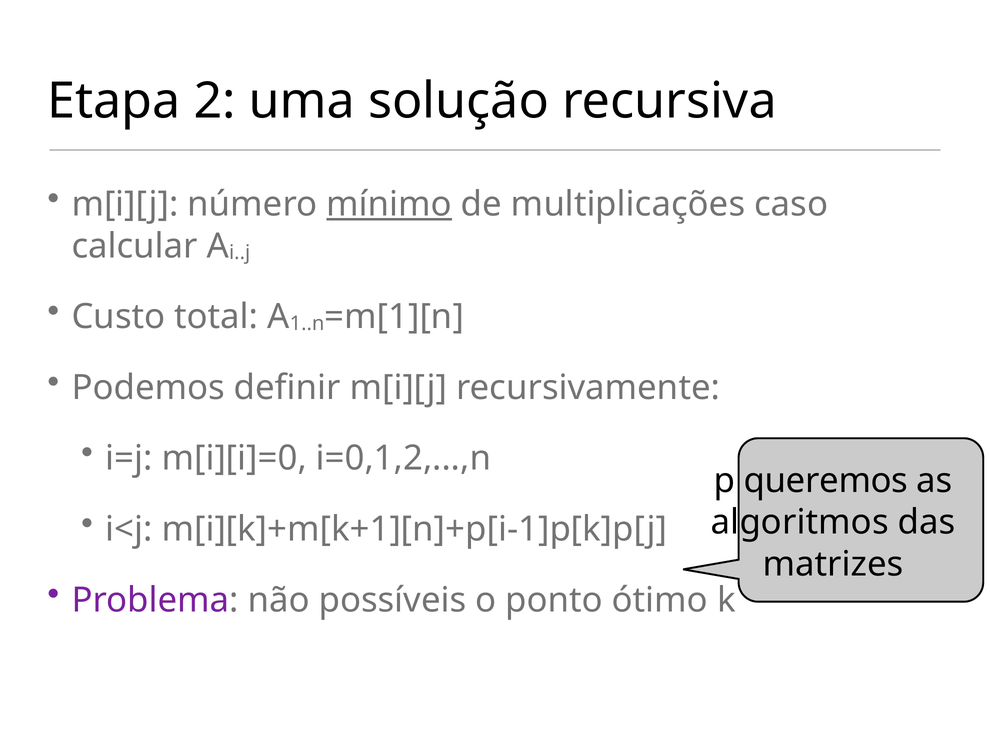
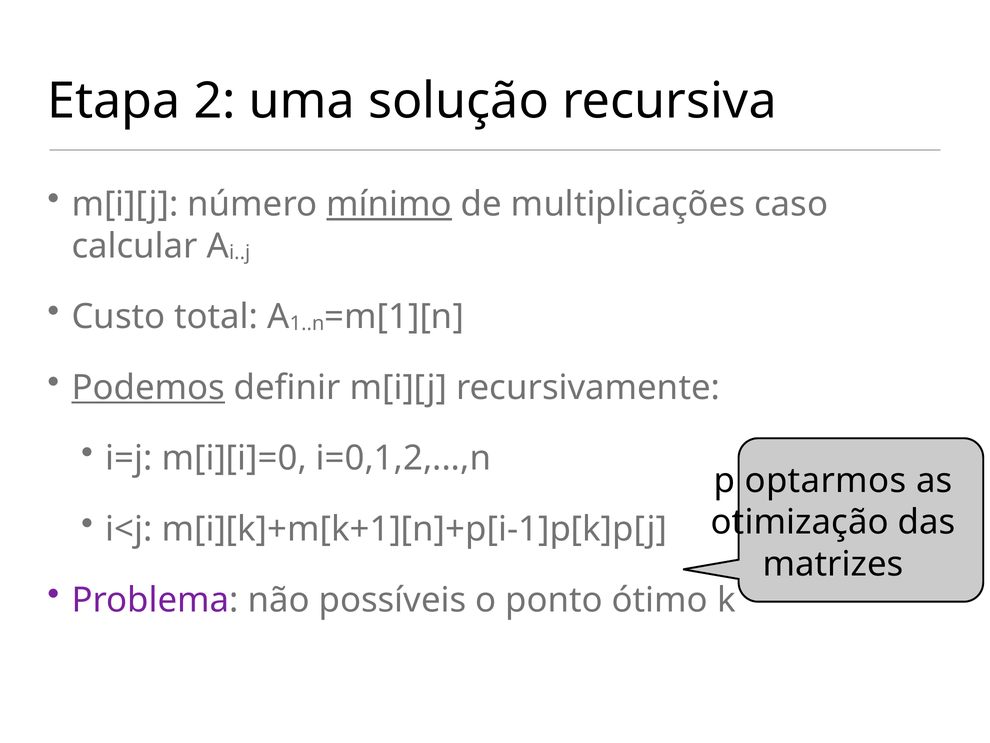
Podemos underline: none -> present
queremos: queremos -> optarmos
algoritmos: algoritmos -> otimização
